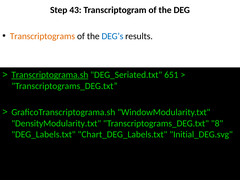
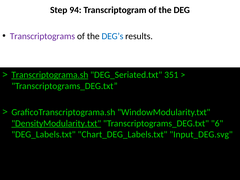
43: 43 -> 94
Transcriptograms colour: orange -> purple
651: 651 -> 351
DensityModularity.txt underline: none -> present
8: 8 -> 6
Initial_DEG.svg: Initial_DEG.svg -> Input_DEG.svg
